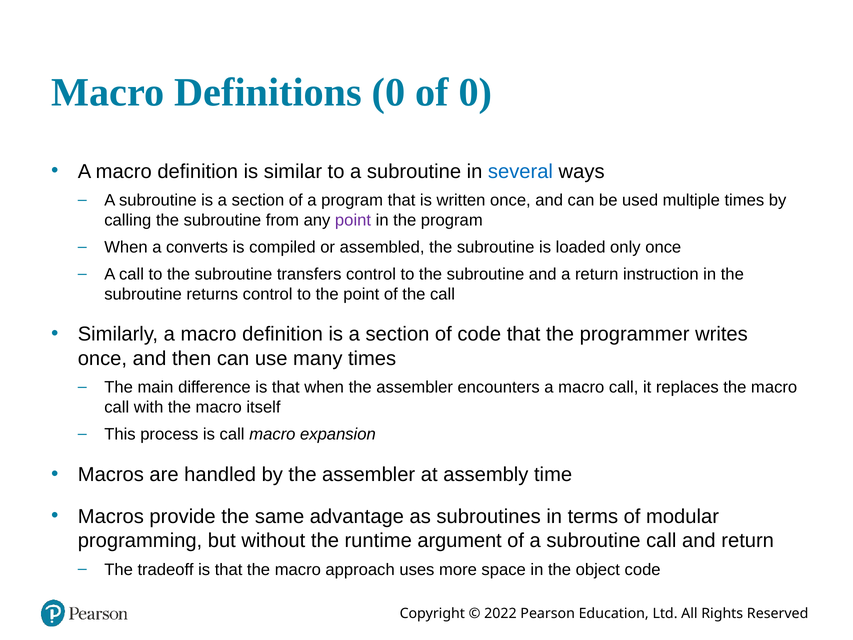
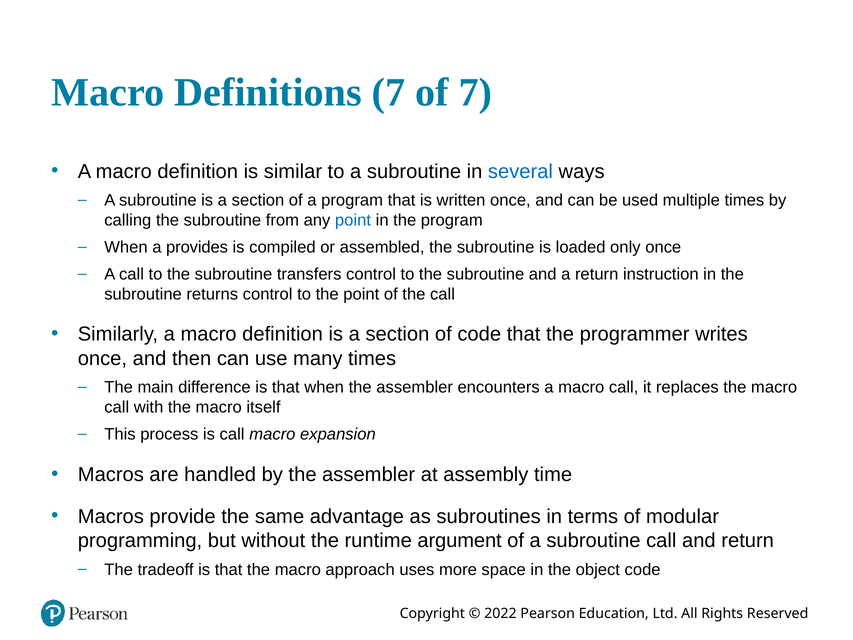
Definitions 0: 0 -> 7
of 0: 0 -> 7
point at (353, 220) colour: purple -> blue
converts: converts -> provides
